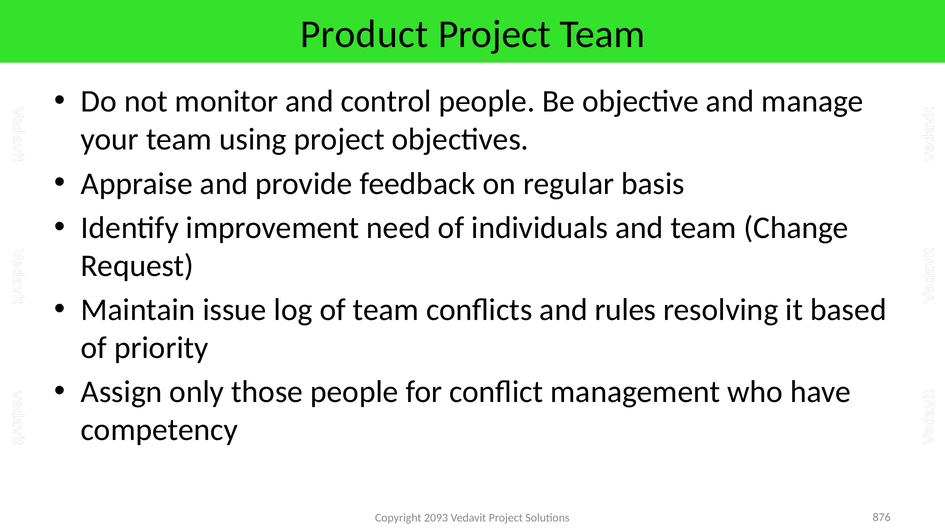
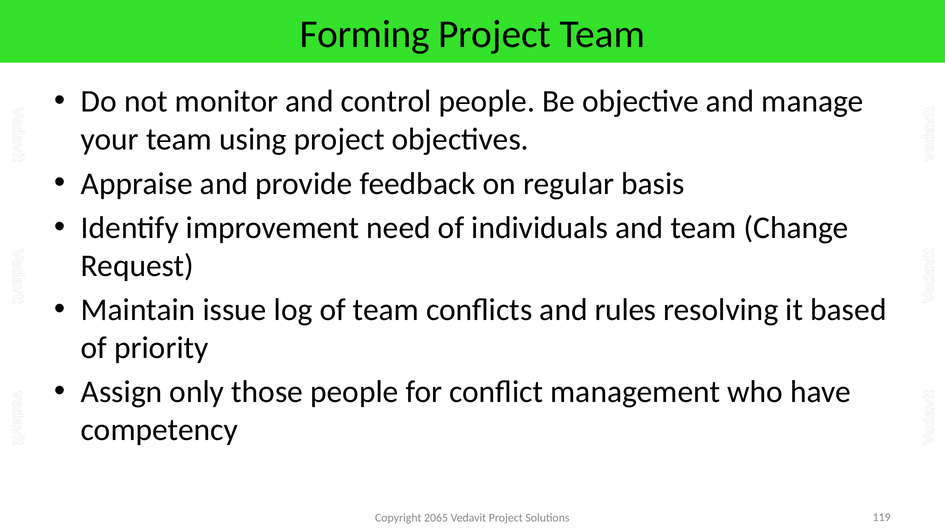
Product: Product -> Forming
2093: 2093 -> 2065
876: 876 -> 119
